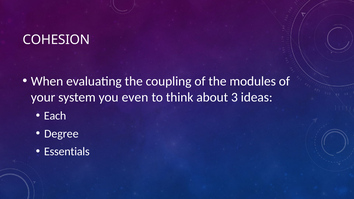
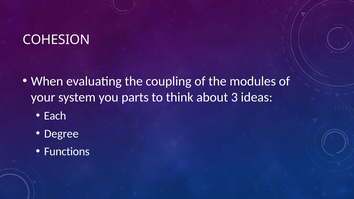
even: even -> parts
Essentials: Essentials -> Functions
